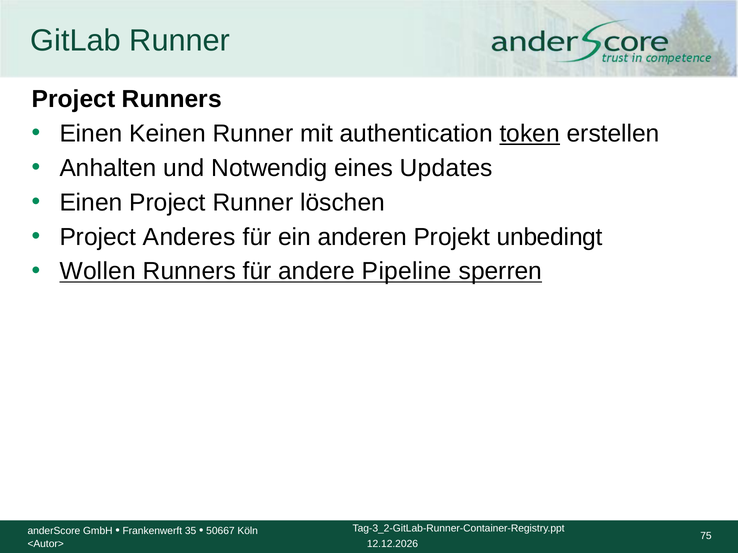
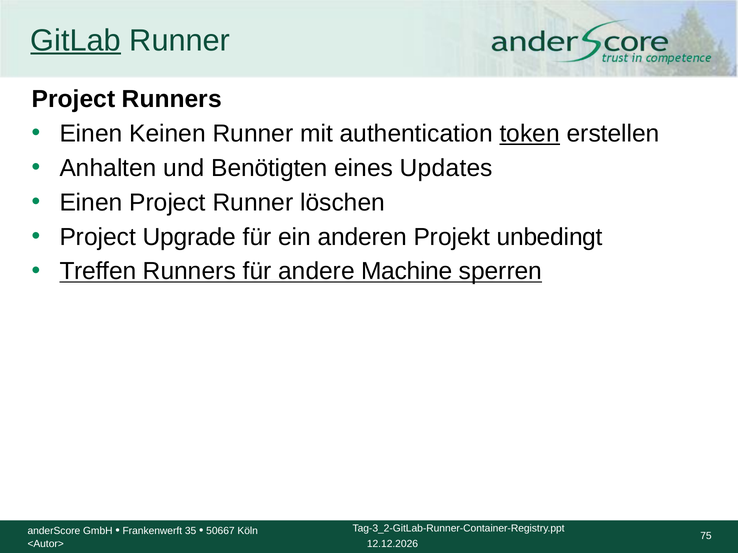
GitLab underline: none -> present
Notwendig: Notwendig -> Benötigten
Anderes: Anderes -> Upgrade
Wollen: Wollen -> Treffen
Pipeline: Pipeline -> Machine
